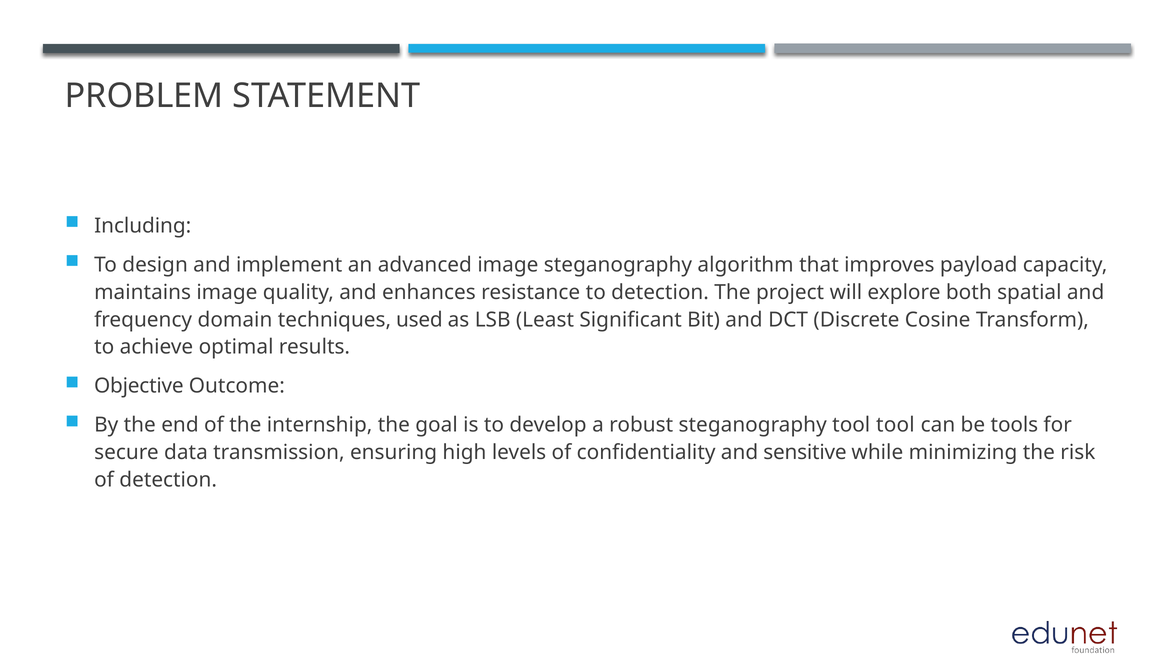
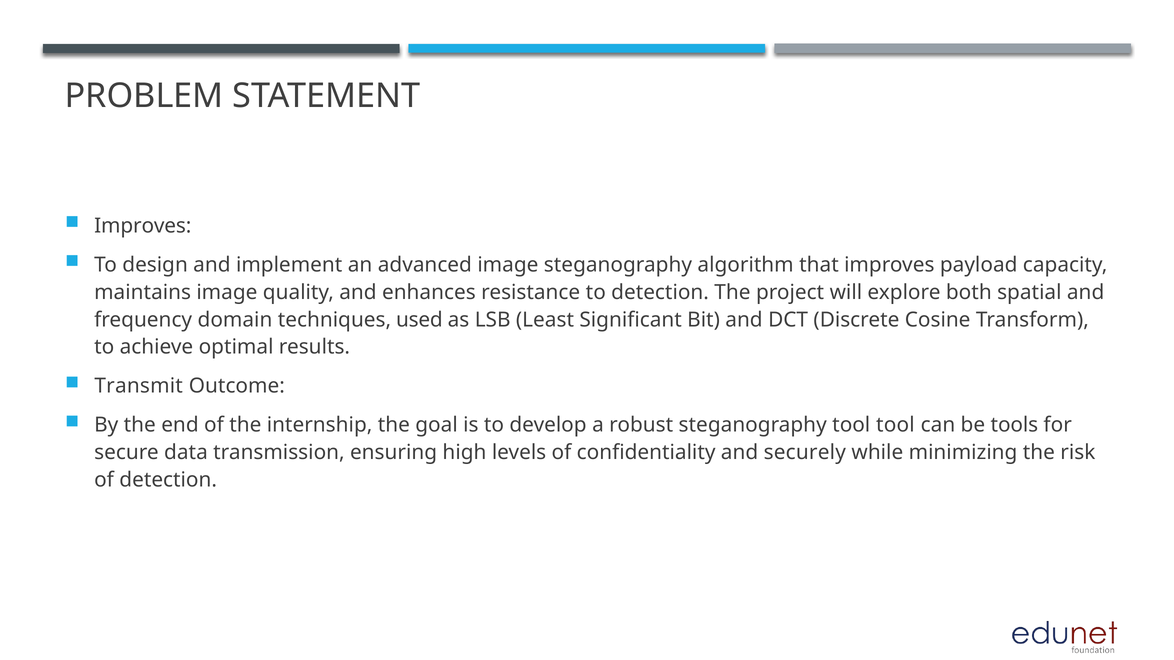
Including at (143, 226): Including -> Improves
Objective: Objective -> Transmit
sensitive: sensitive -> securely
